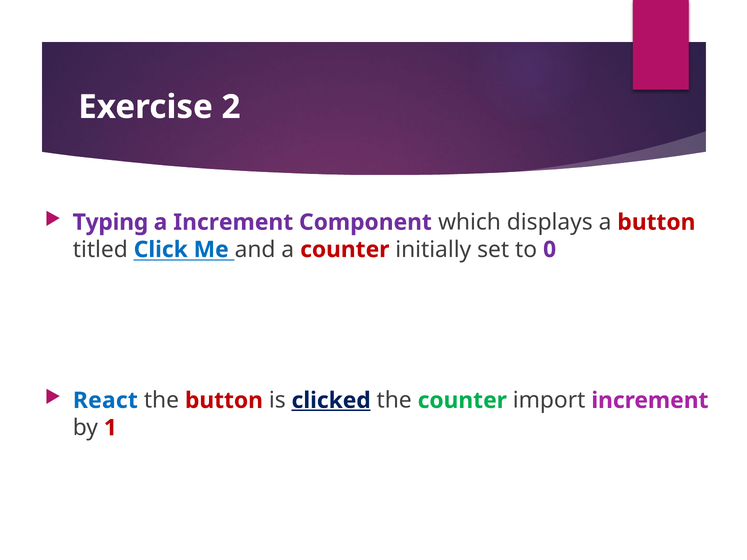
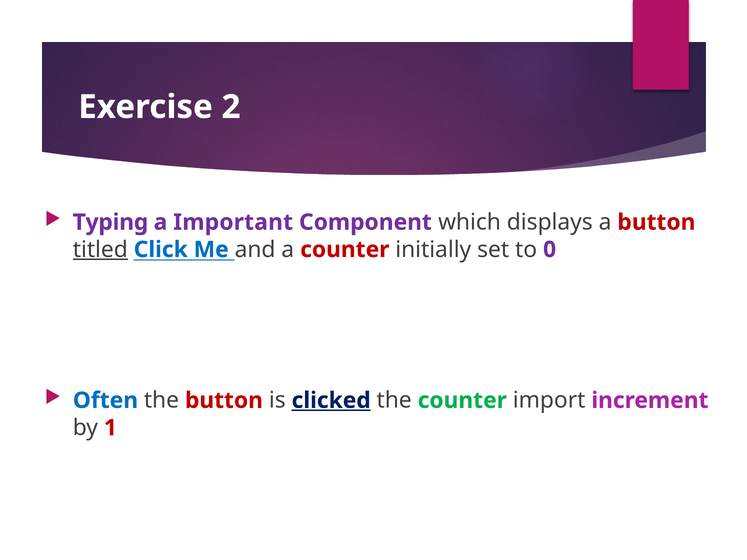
a Increment: Increment -> Important
titled underline: none -> present
React: React -> Often
